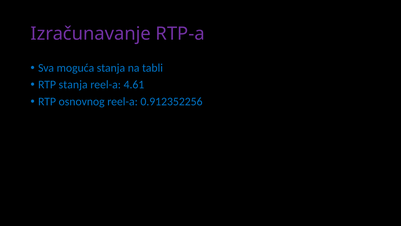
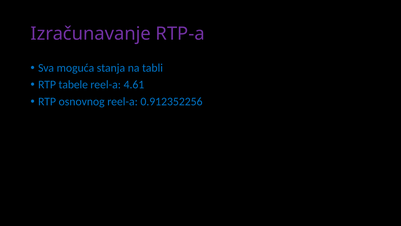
RTP stanja: stanja -> tabele
